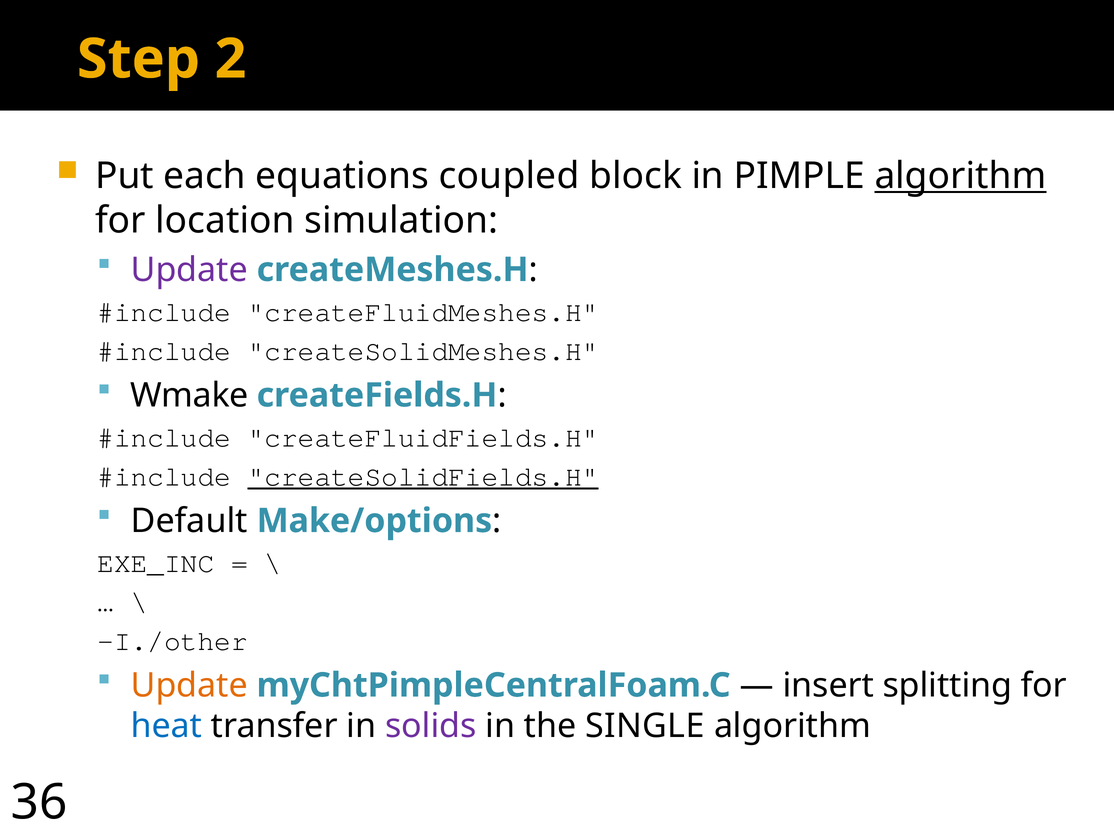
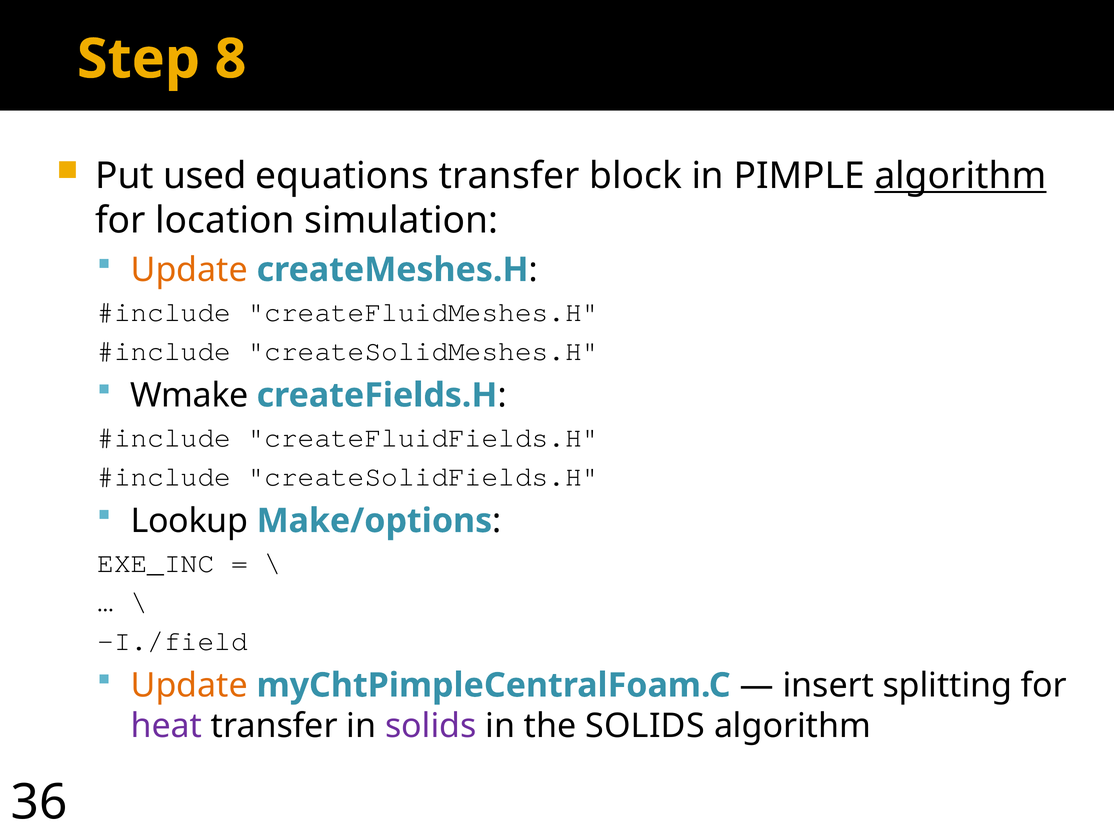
2: 2 -> 8
each: each -> used
equations coupled: coupled -> transfer
Update at (189, 270) colour: purple -> orange
createSolidFields.H underline: present -> none
Default: Default -> Lookup
I./other: I./other -> I./field
heat colour: blue -> purple
the SINGLE: SINGLE -> SOLIDS
